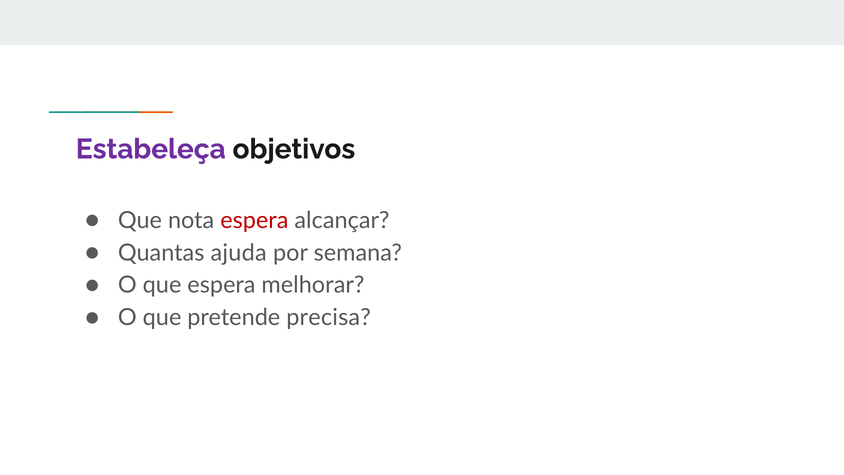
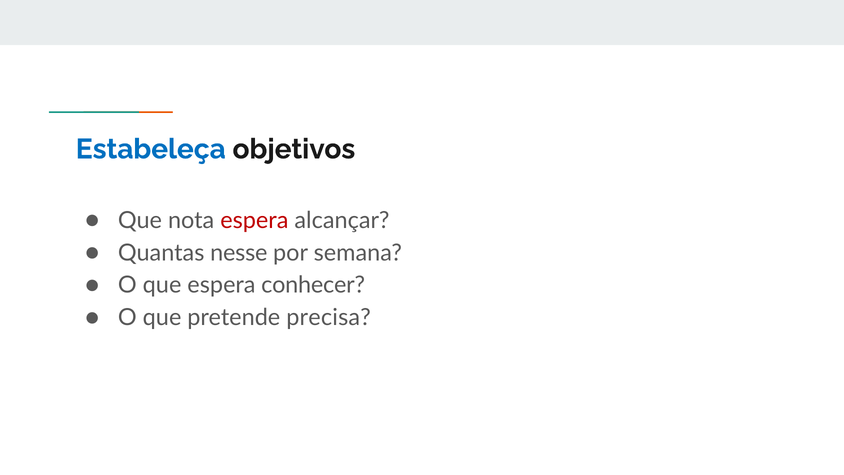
Estabeleça colour: purple -> blue
ajuda: ajuda -> nesse
melhorar: melhorar -> conhecer
